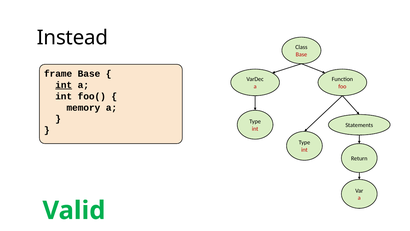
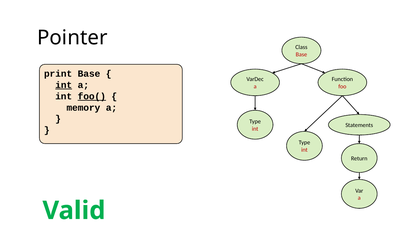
Instead: Instead -> Pointer
frame: frame -> print
foo( underline: none -> present
